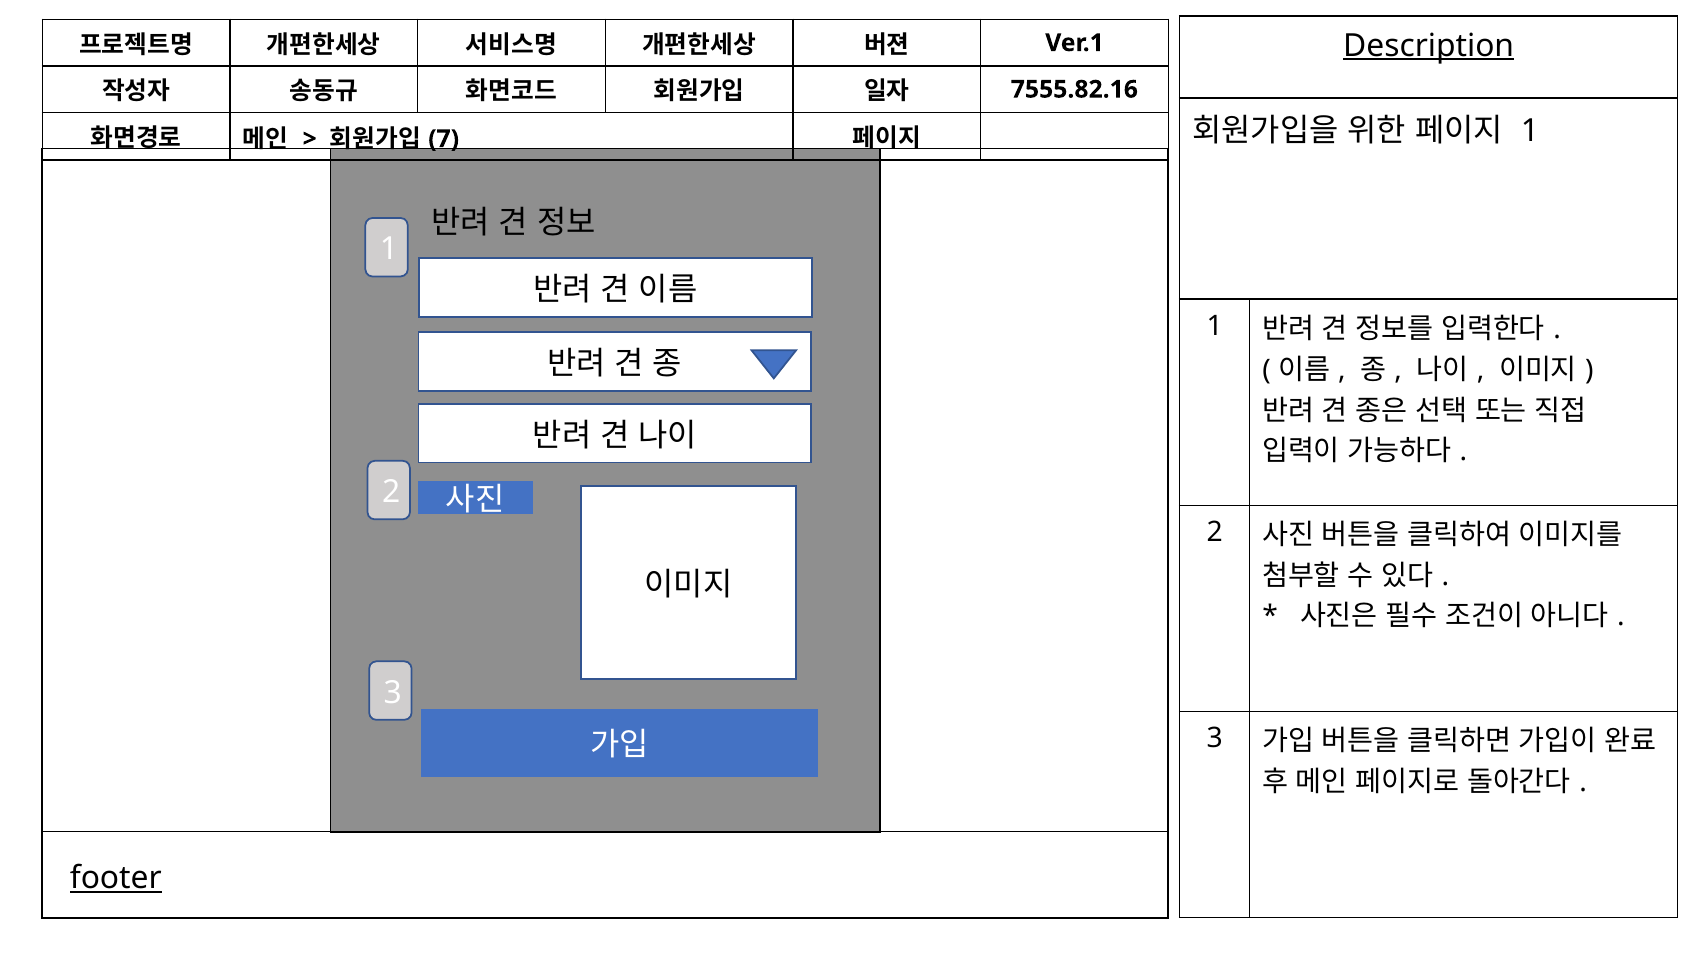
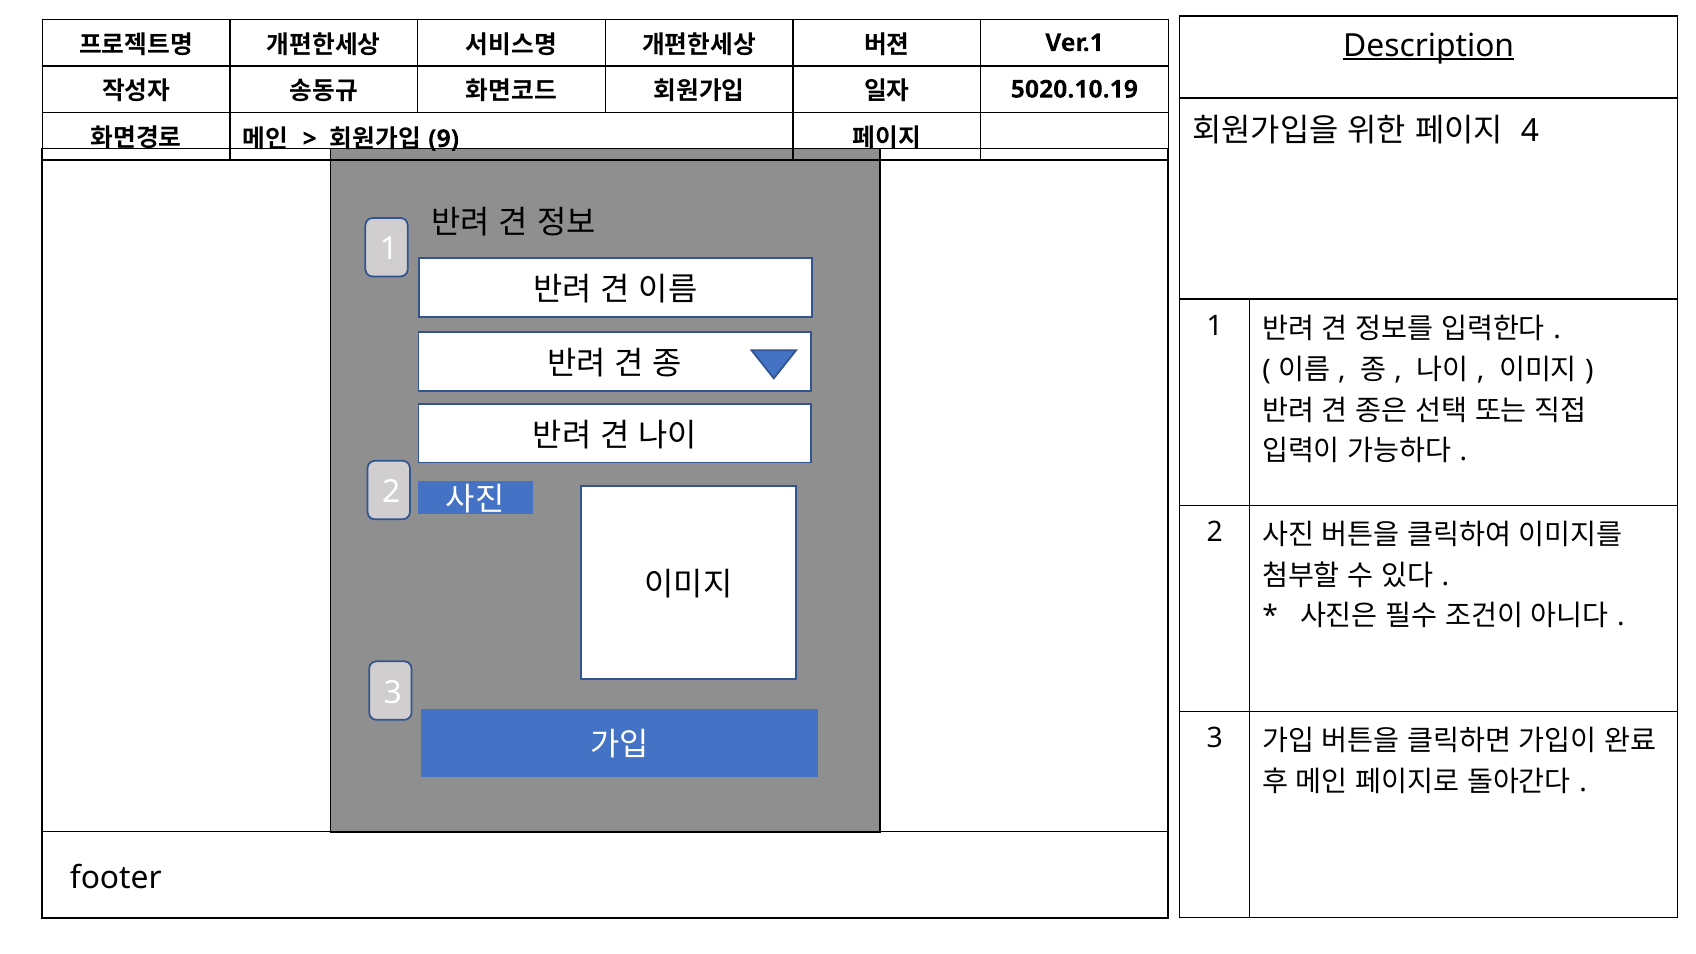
7555.82.16: 7555.82.16 -> 5020.10.19
1 at (1530, 131): 1 -> 4
7: 7 -> 9
footer underline: present -> none
